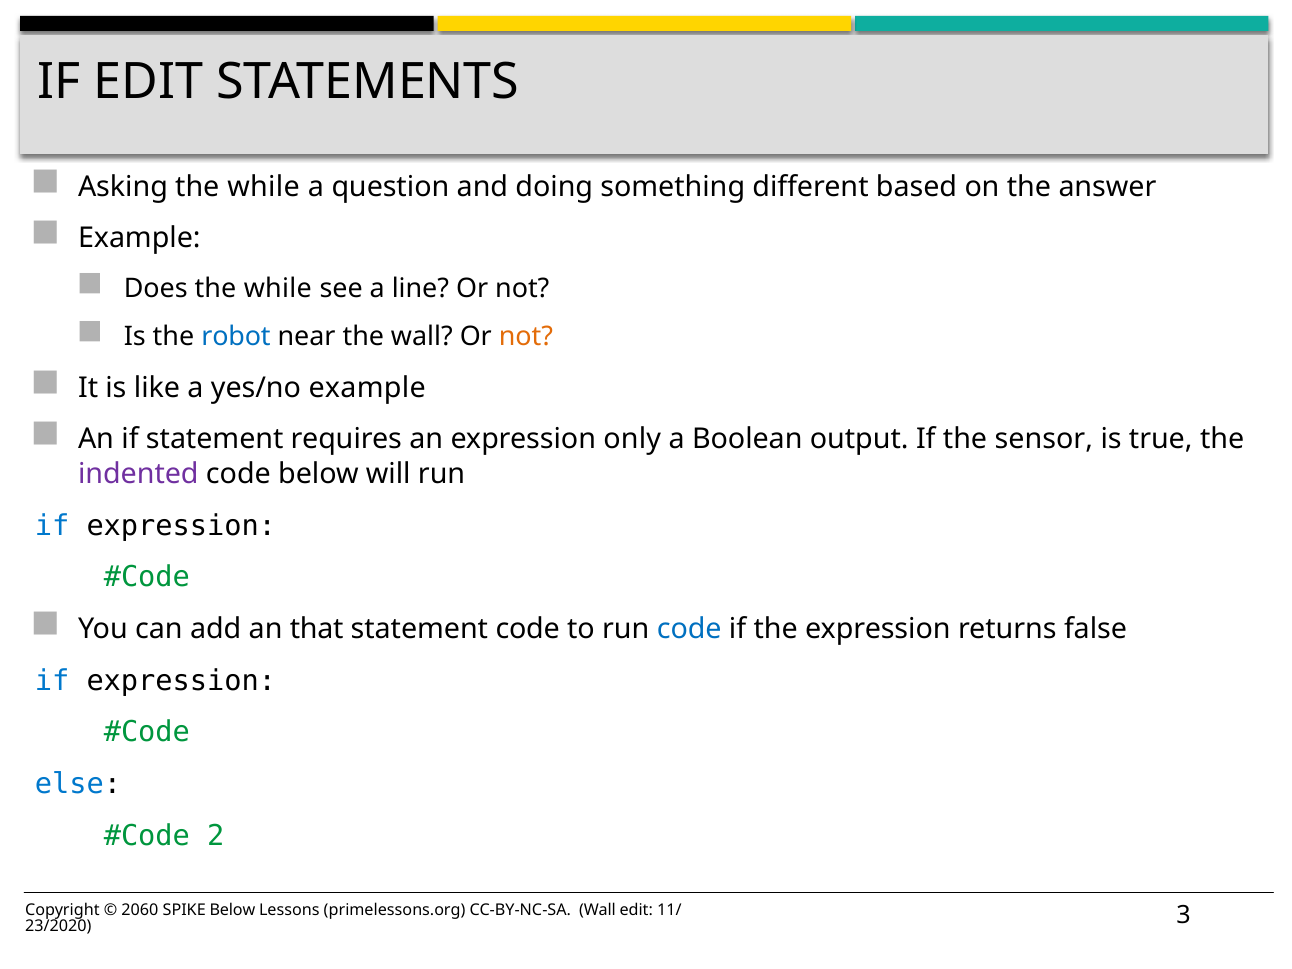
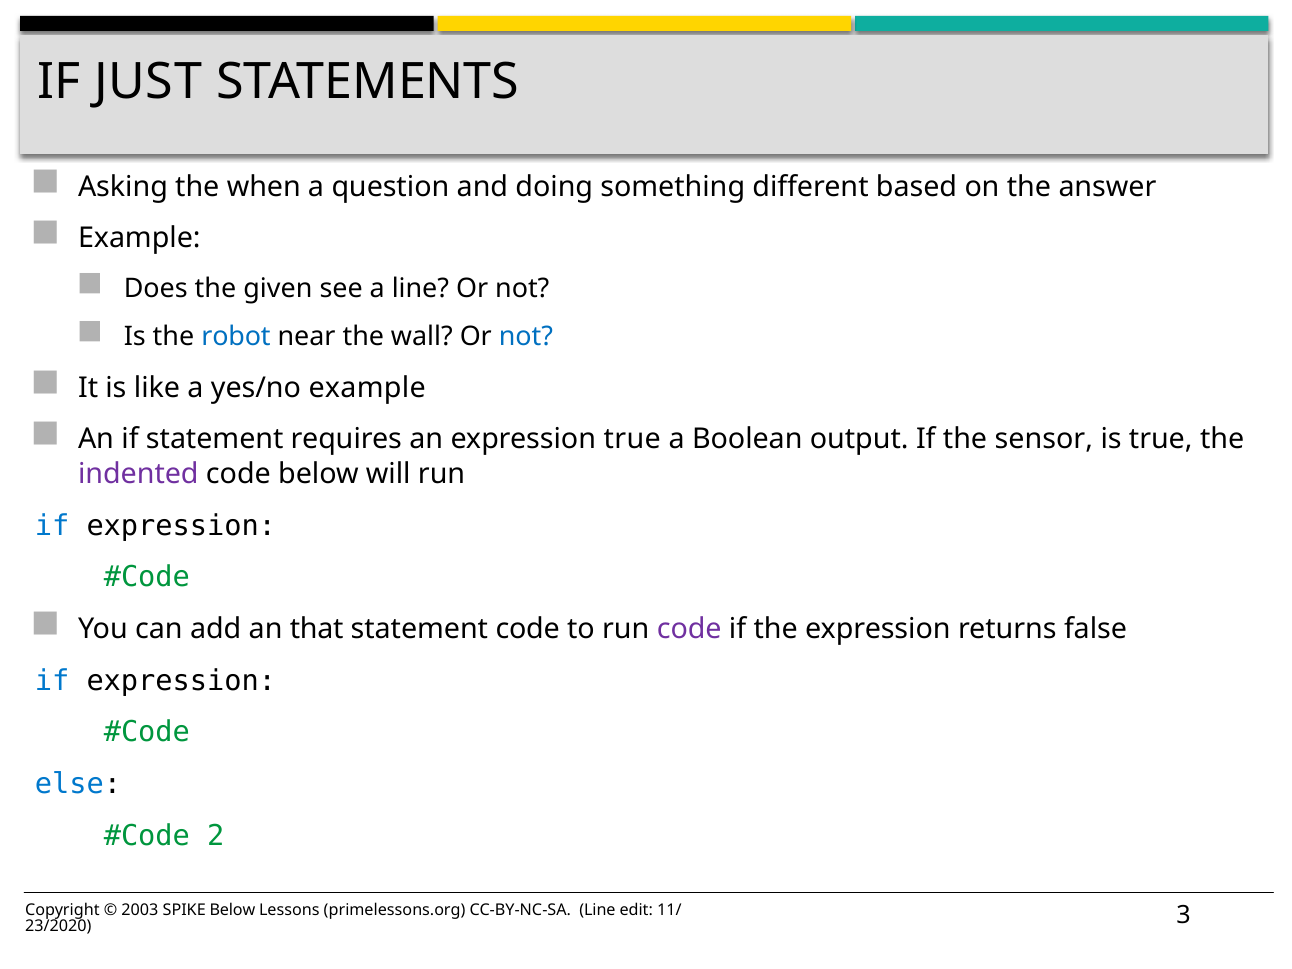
IF EDIT: EDIT -> JUST
Asking the while: while -> when
Does the while: while -> given
not at (526, 337) colour: orange -> blue
expression only: only -> true
code at (689, 629) colour: blue -> purple
2060: 2060 -> 2003
CC-BY-NC-SA Wall: Wall -> Line
